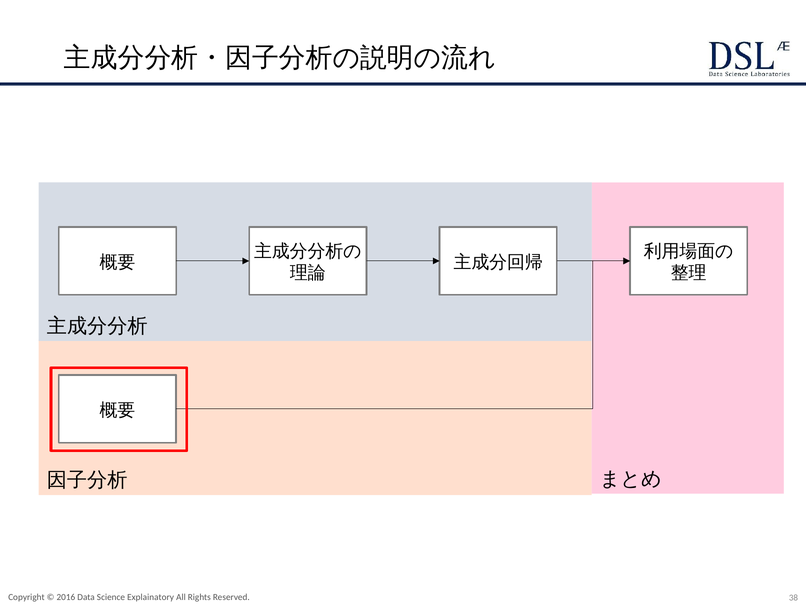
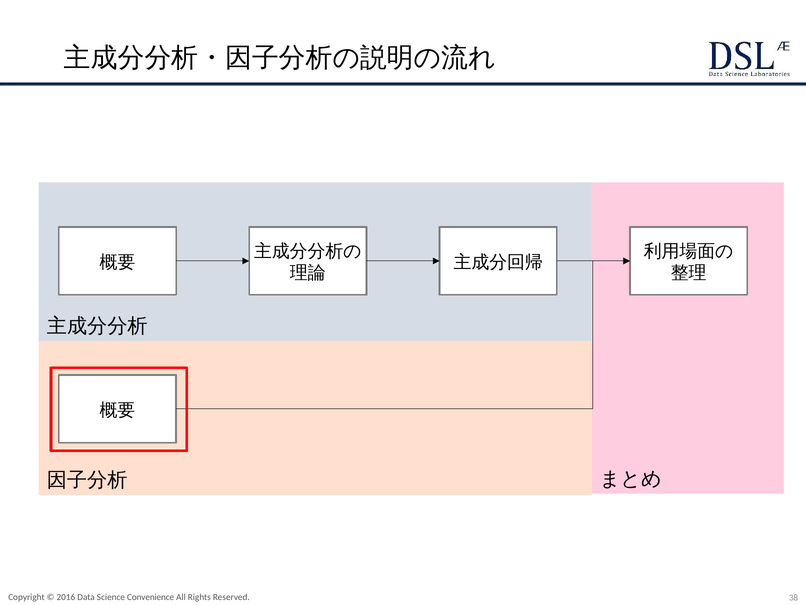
Explainatory: Explainatory -> Convenience
